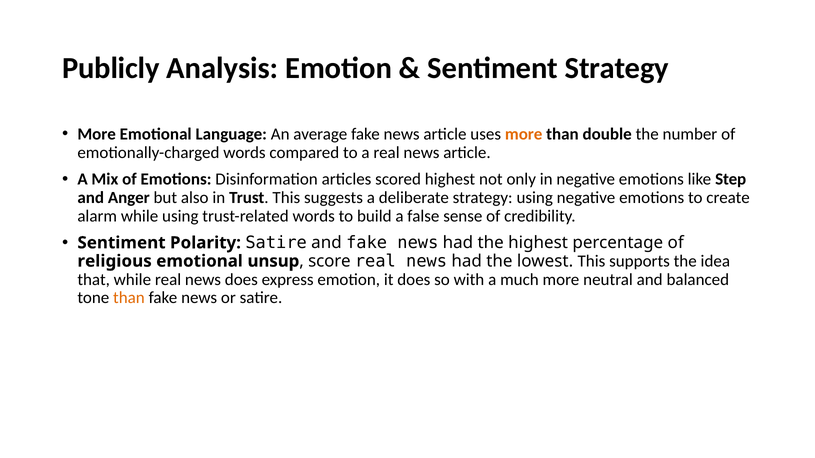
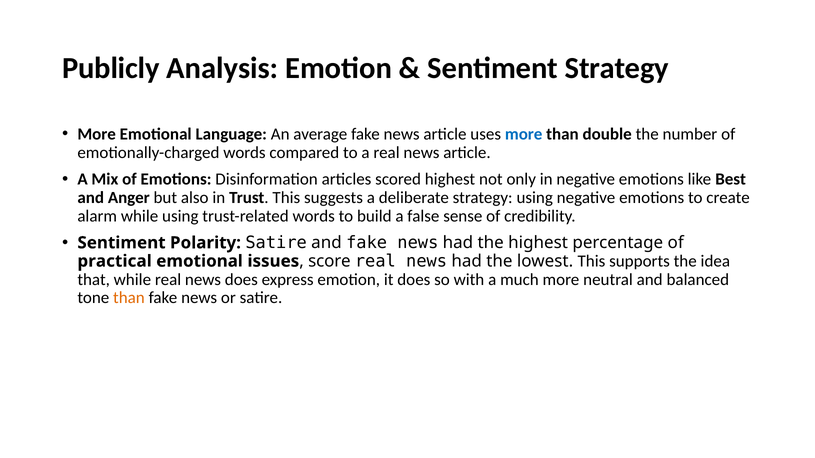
more at (524, 134) colour: orange -> blue
Step: Step -> Best
religious: religious -> practical
unsup: unsup -> issues
